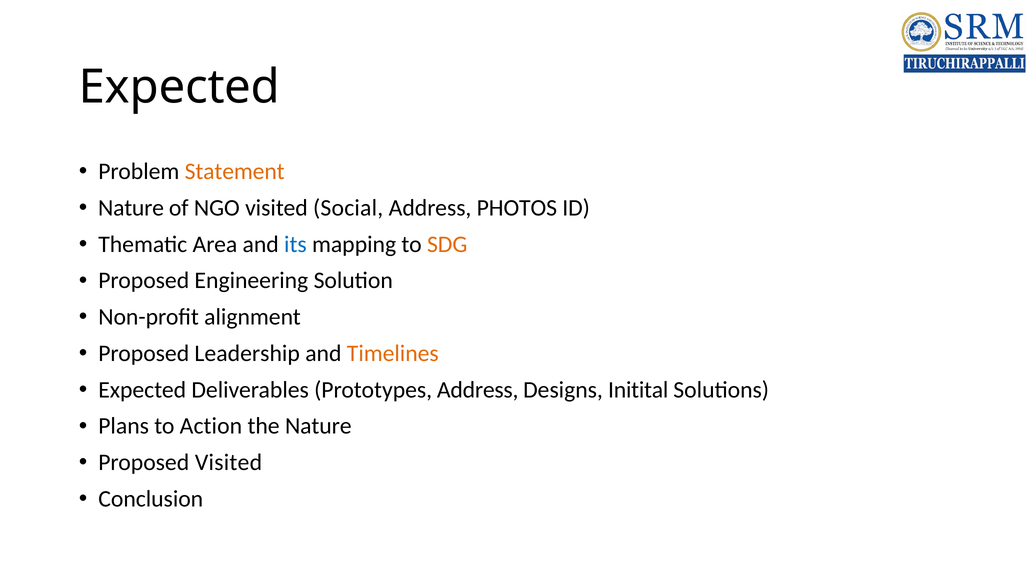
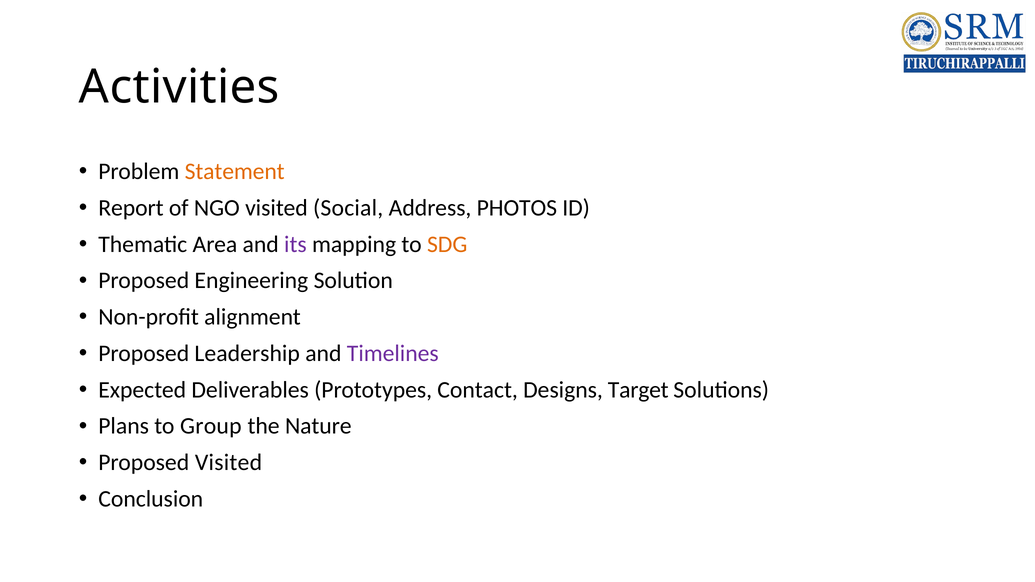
Expected at (180, 87): Expected -> Activities
Nature at (131, 208): Nature -> Report
its colour: blue -> purple
Timelines colour: orange -> purple
Prototypes Address: Address -> Contact
Initital: Initital -> Target
Action: Action -> Group
